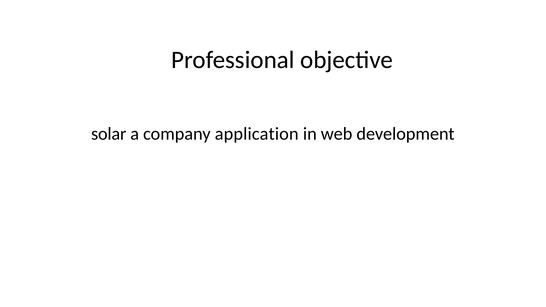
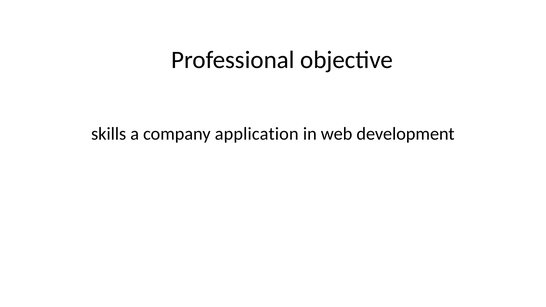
solar: solar -> skills
